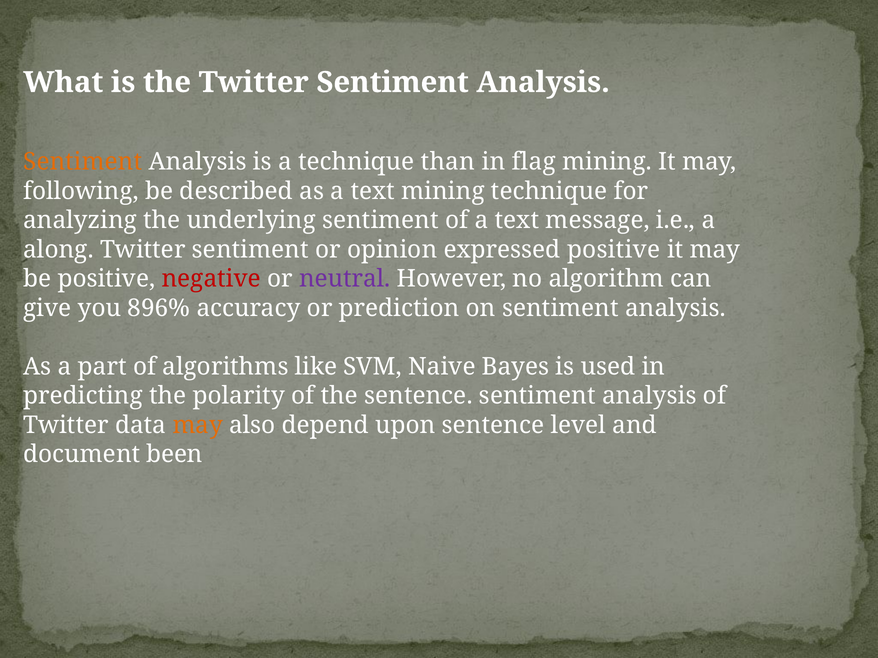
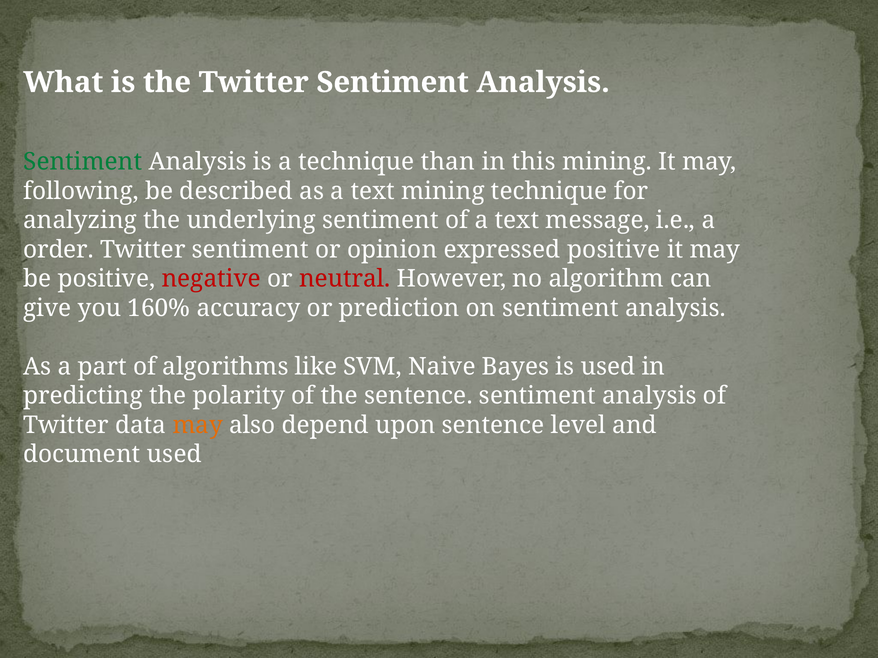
Sentiment at (83, 162) colour: orange -> green
flag: flag -> this
along: along -> order
neutral colour: purple -> red
896%: 896% -> 160%
document been: been -> used
